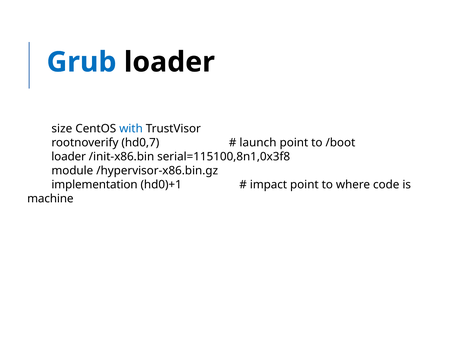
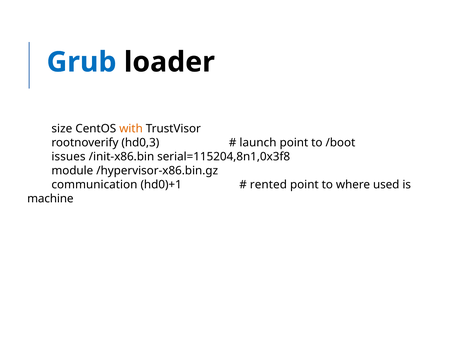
with colour: blue -> orange
hd0,7: hd0,7 -> hd0,3
loader at (69, 157): loader -> issues
serial=115100,8n1,0x3f8: serial=115100,8n1,0x3f8 -> serial=115204,8n1,0x3f8
implementation: implementation -> communication
impact: impact -> rented
code: code -> used
